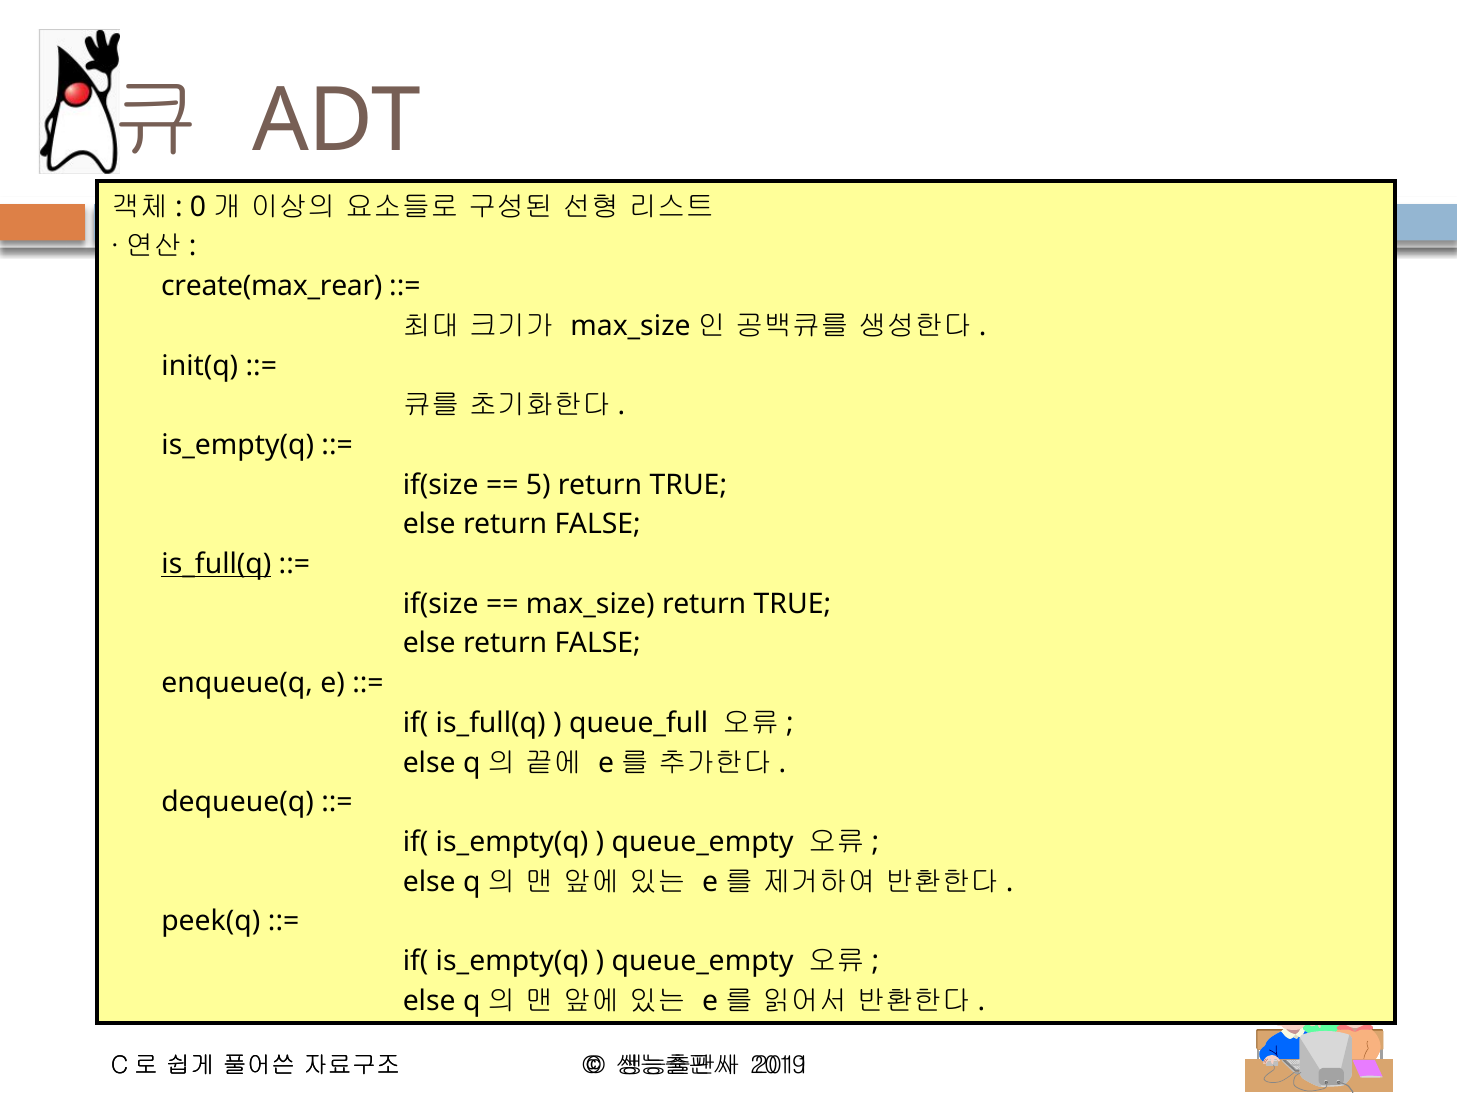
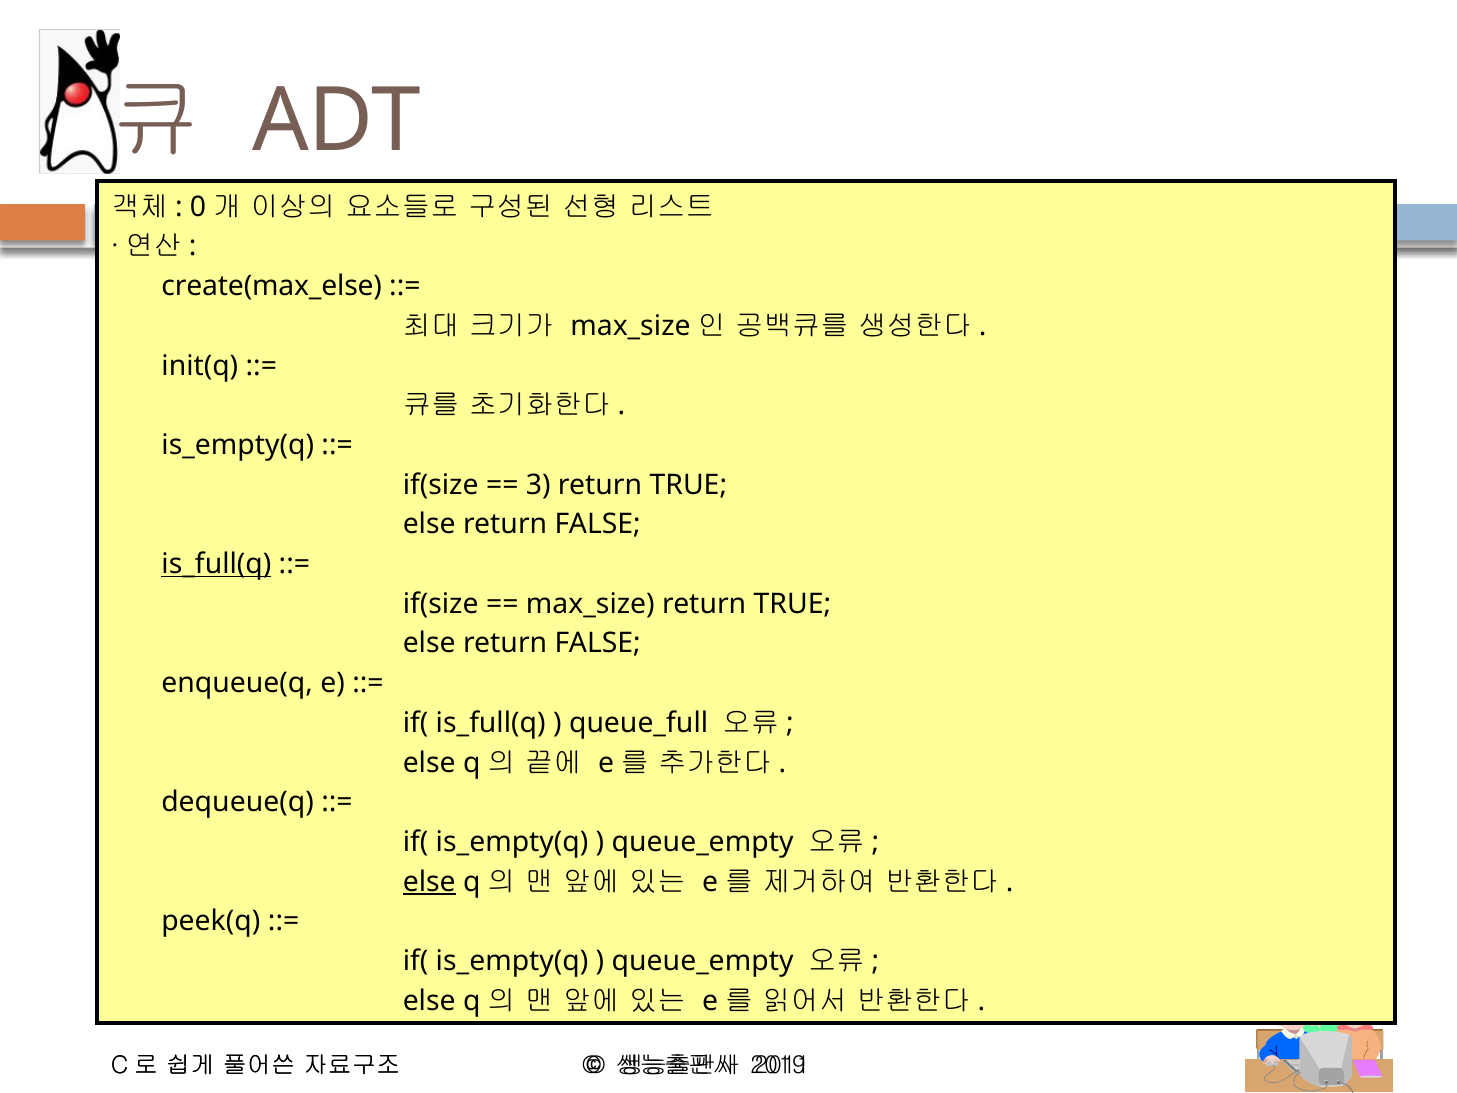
create(max_rear: create(max_rear -> create(max_else
5: 5 -> 3
else at (429, 882) underline: none -> present
